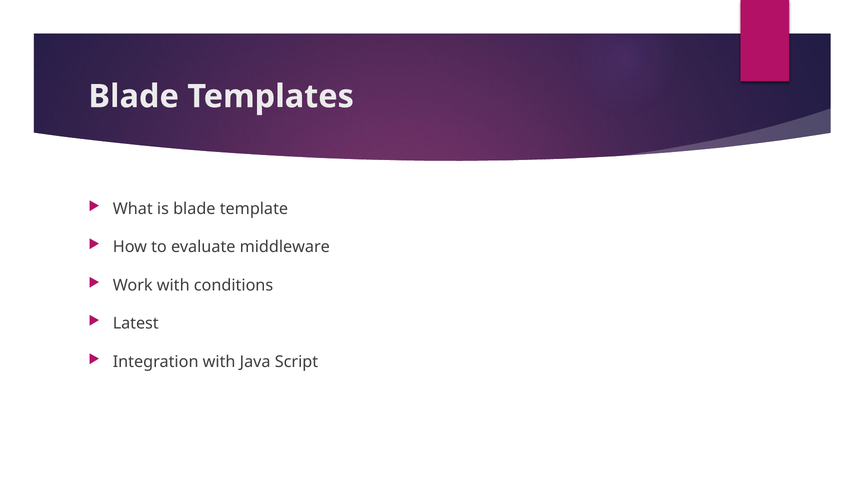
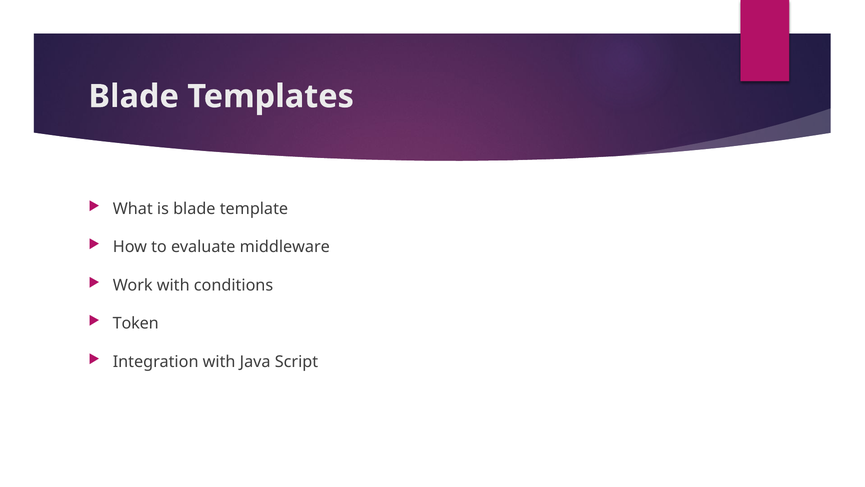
Latest: Latest -> Token
